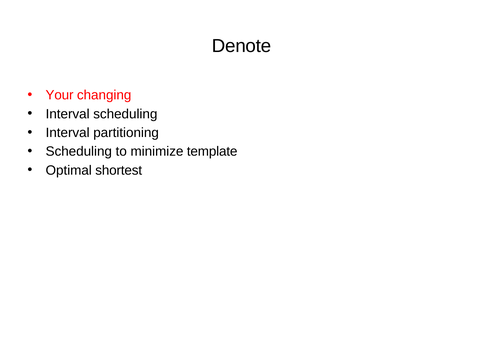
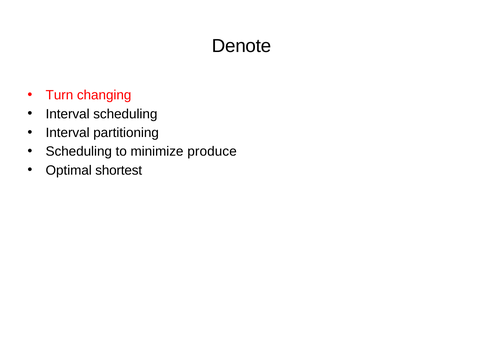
Your: Your -> Turn
template: template -> produce
